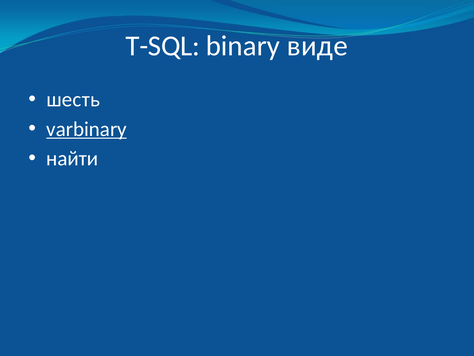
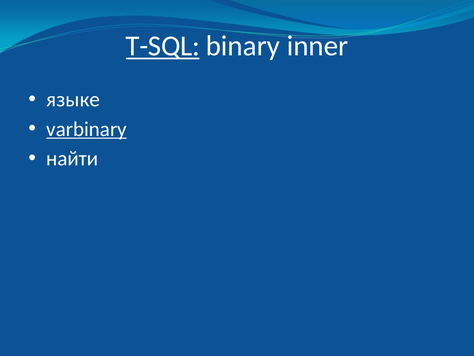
T-SQL underline: none -> present
виде: виде -> inner
шесть: шесть -> языке
